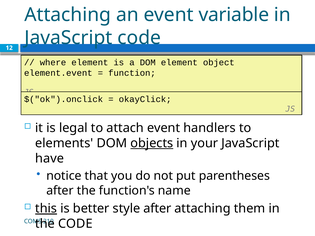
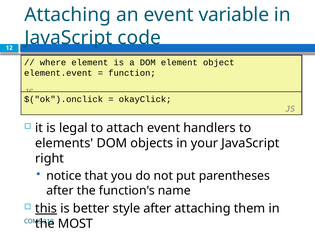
objects underline: present -> none
have: have -> right
CODE at (75, 224): CODE -> MOST
